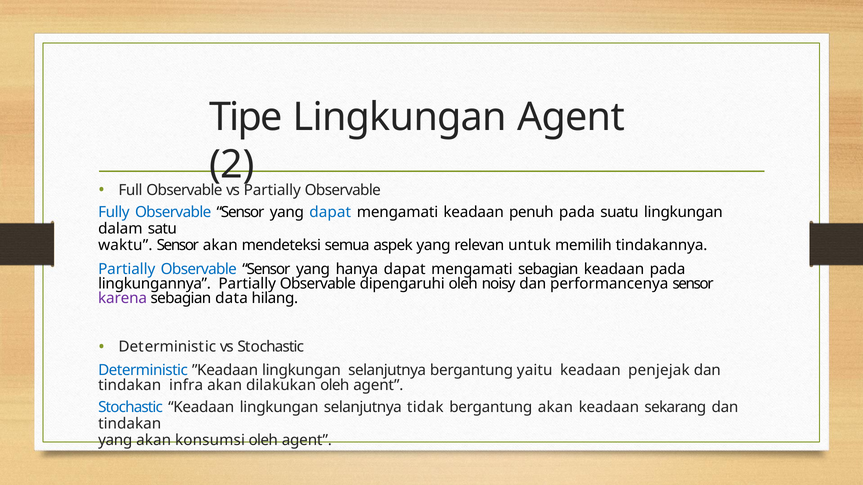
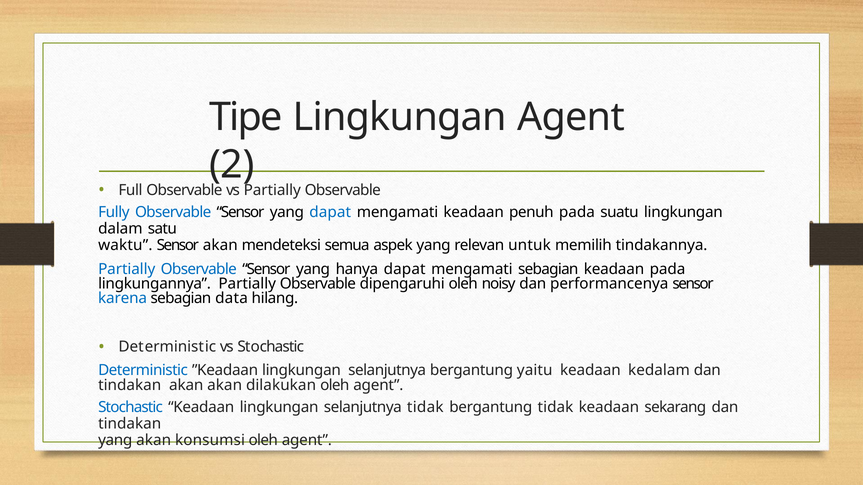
karena colour: purple -> blue
penjejak: penjejak -> kedalam
tindakan infra: infra -> akan
bergantung akan: akan -> tidak
